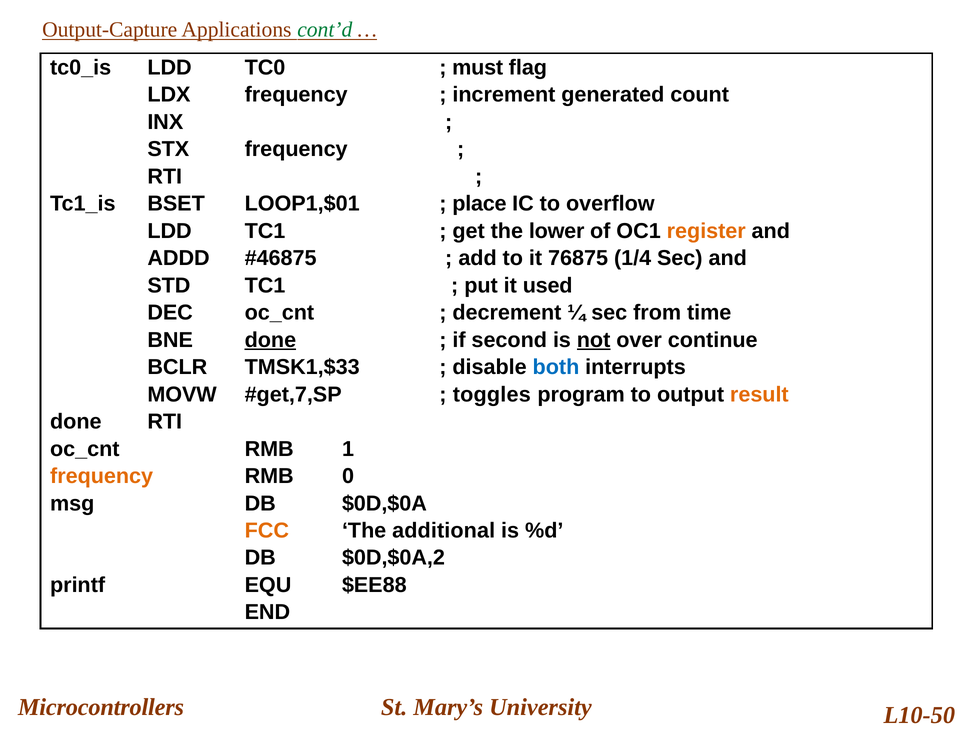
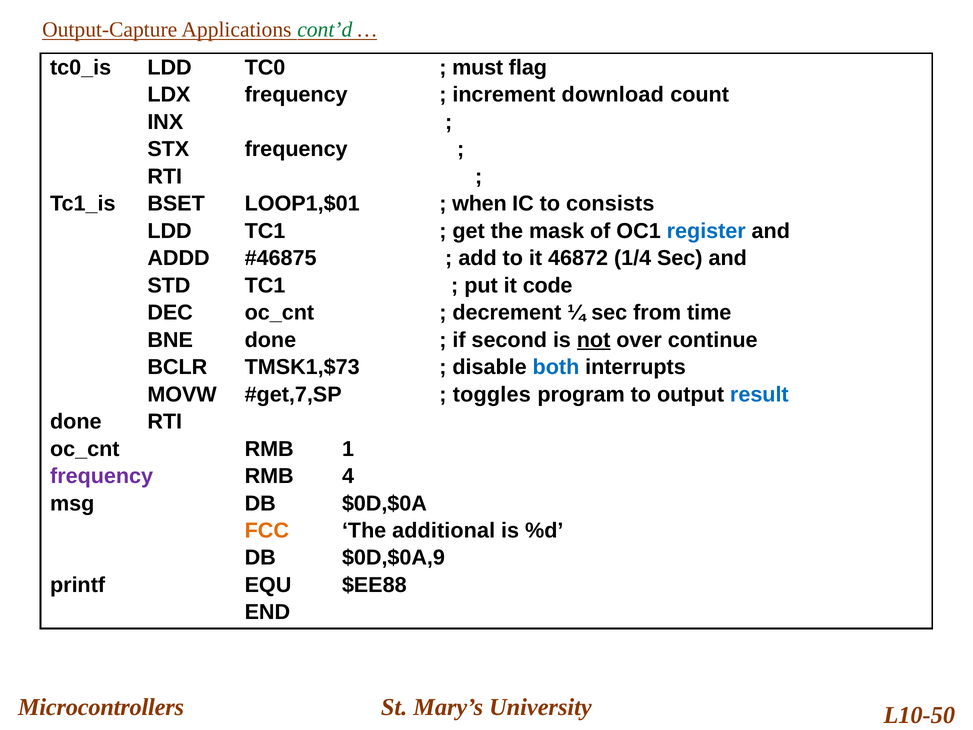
generated: generated -> download
place: place -> when
overflow: overflow -> consists
lower: lower -> mask
register colour: orange -> blue
76875: 76875 -> 46872
used: used -> code
done at (270, 340) underline: present -> none
TMSK1,$33: TMSK1,$33 -> TMSK1,$73
result colour: orange -> blue
frequency at (102, 476) colour: orange -> purple
0: 0 -> 4
$0D,$0A,2: $0D,$0A,2 -> $0D,$0A,9
